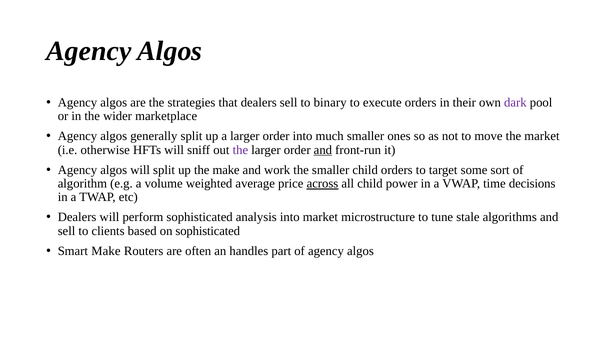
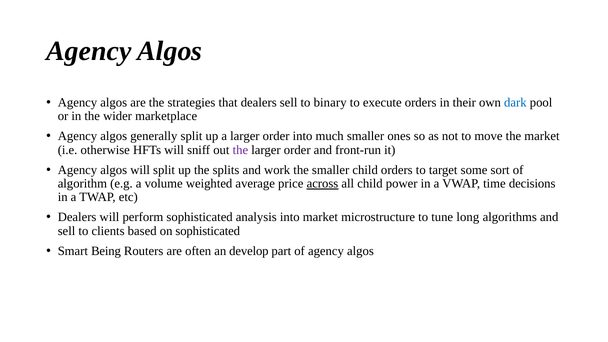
dark colour: purple -> blue
and at (323, 150) underline: present -> none
the make: make -> splits
stale: stale -> long
Smart Make: Make -> Being
handles: handles -> develop
